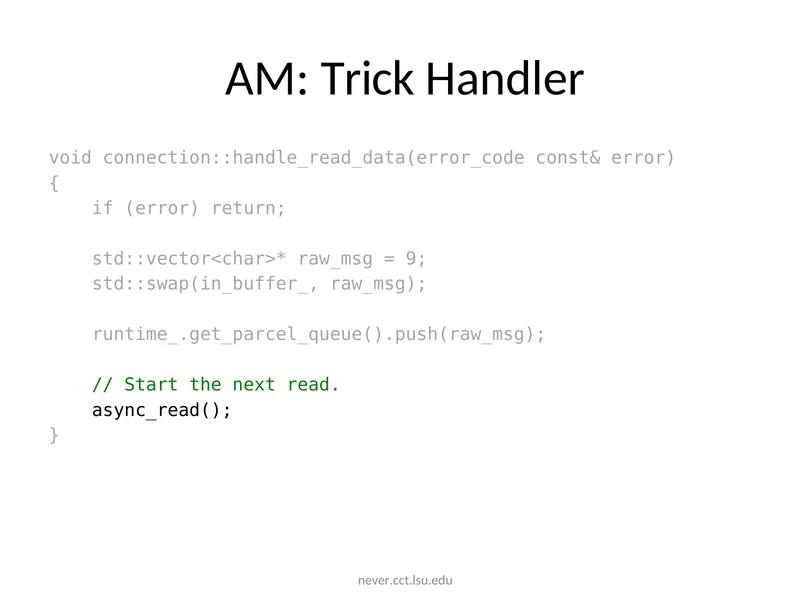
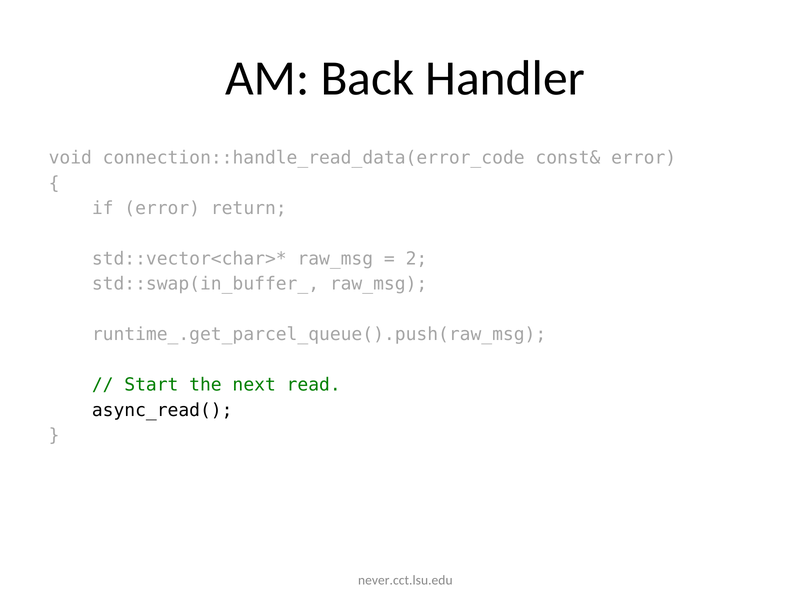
Trick: Trick -> Back
9: 9 -> 2
